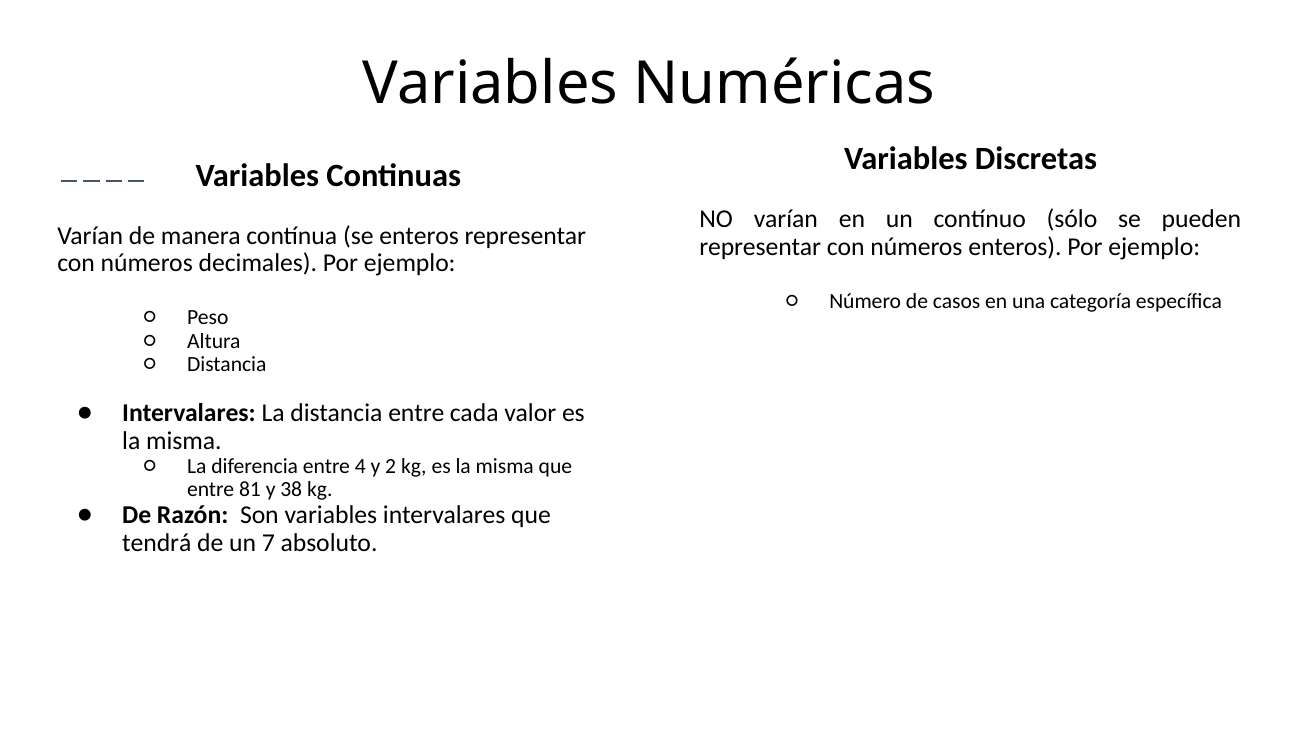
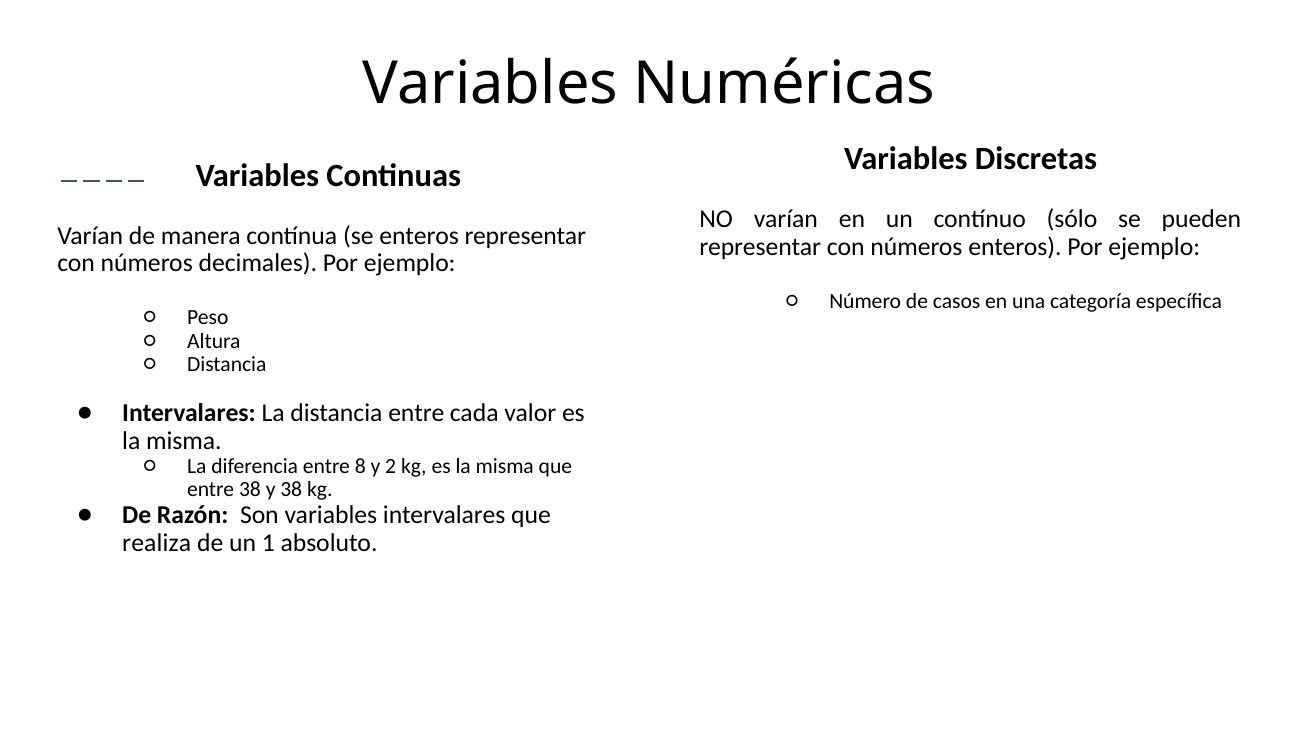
4: 4 -> 8
entre 81: 81 -> 38
tendrá: tendrá -> realiza
7: 7 -> 1
